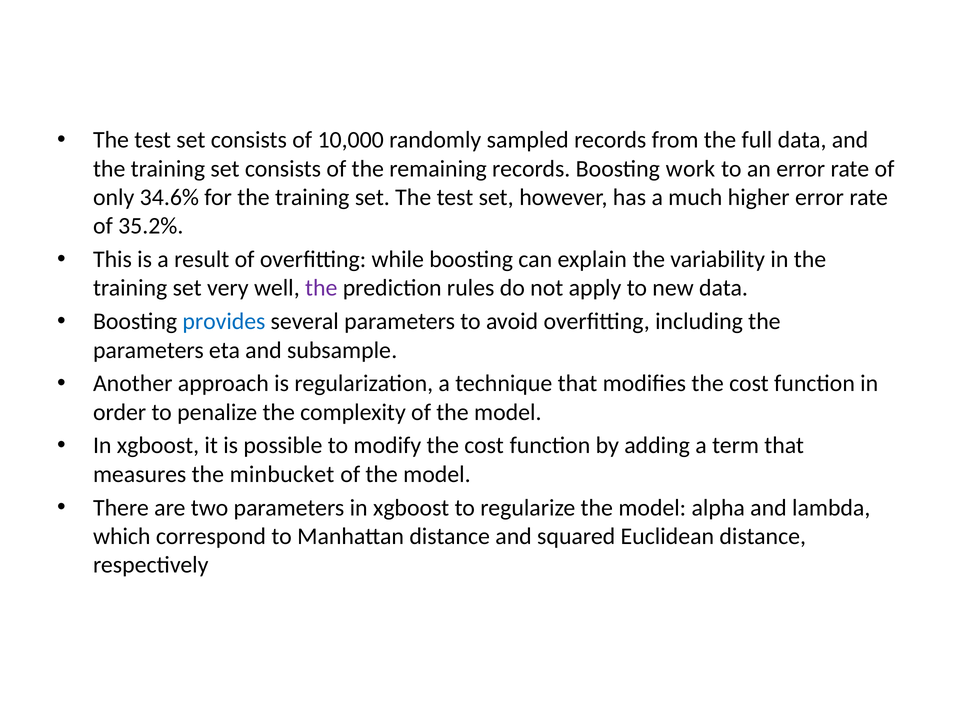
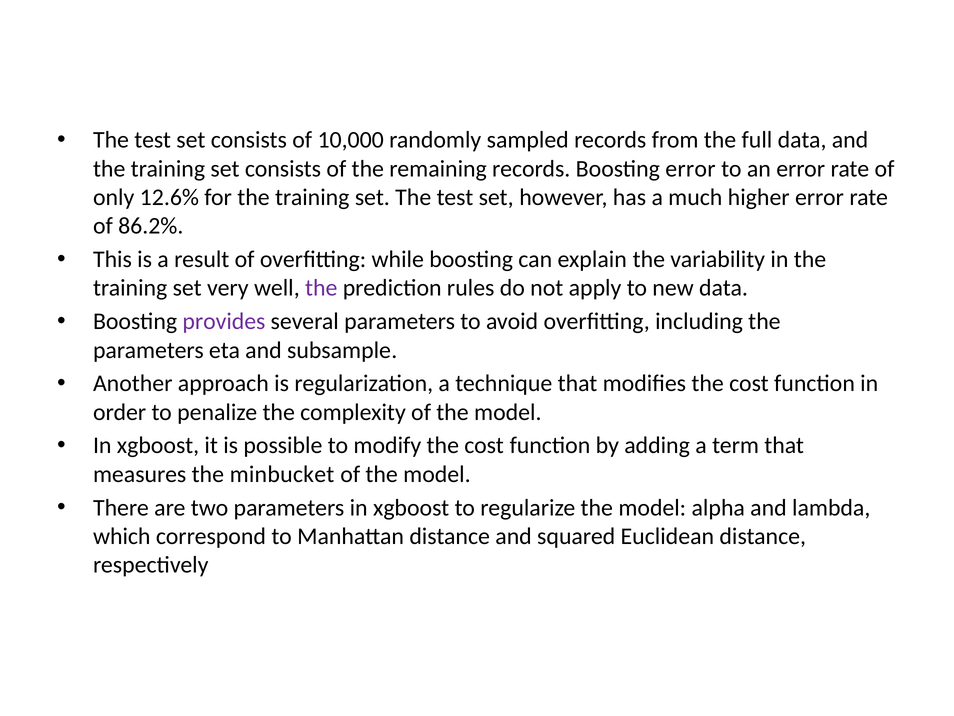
Boosting work: work -> error
34.6%: 34.6% -> 12.6%
35.2%: 35.2% -> 86.2%
provides colour: blue -> purple
